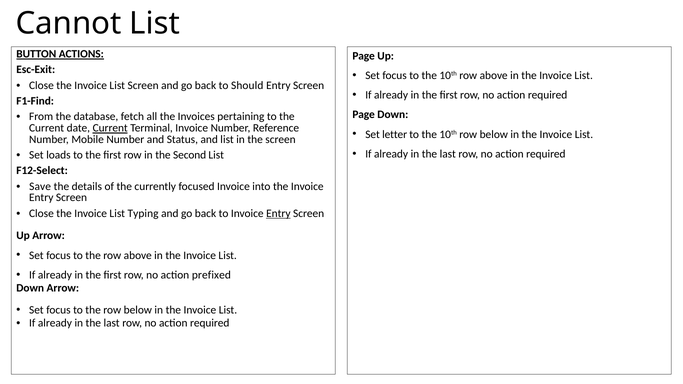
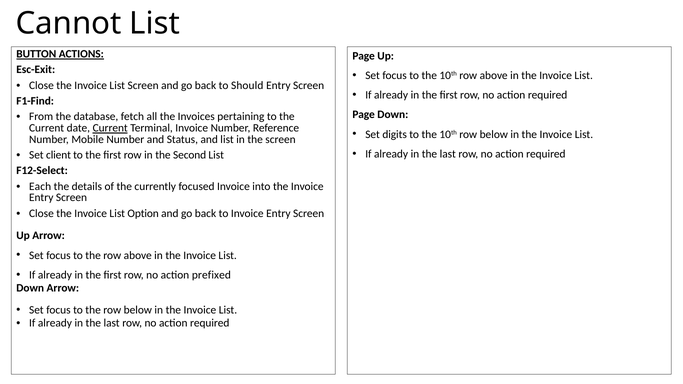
letter: letter -> digits
loads: loads -> client
Save: Save -> Each
Typing: Typing -> Option
Entry at (278, 213) underline: present -> none
